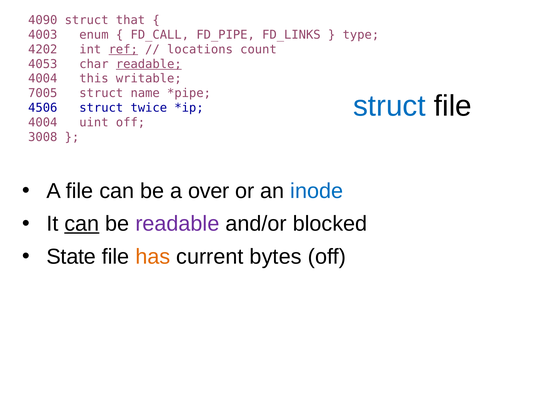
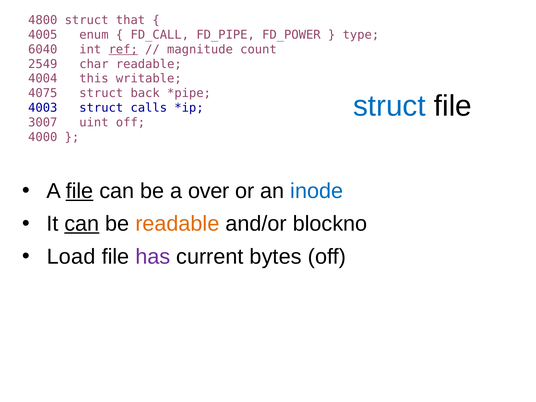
4090: 4090 -> 4800
4003: 4003 -> 4005
FD_LINKS: FD_LINKS -> FD_POWER
4202: 4202 -> 6040
locations: locations -> magnitude
4053: 4053 -> 2549
readable at (149, 64) underline: present -> none
7005: 7005 -> 4075
name: name -> back
4506: 4506 -> 4003
twice: twice -> calls
4004 at (43, 122): 4004 -> 3007
3008: 3008 -> 4000
file at (80, 191) underline: none -> present
readable at (177, 224) colour: purple -> orange
blocked: blocked -> blockno
State: State -> Load
has colour: orange -> purple
